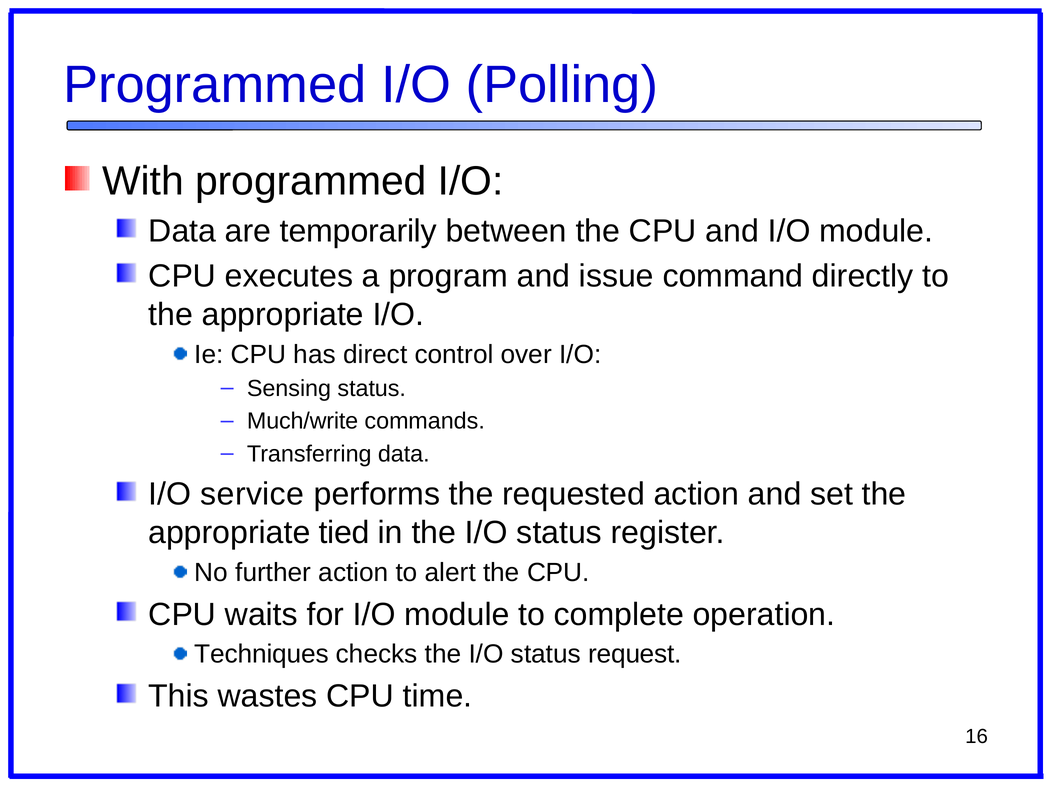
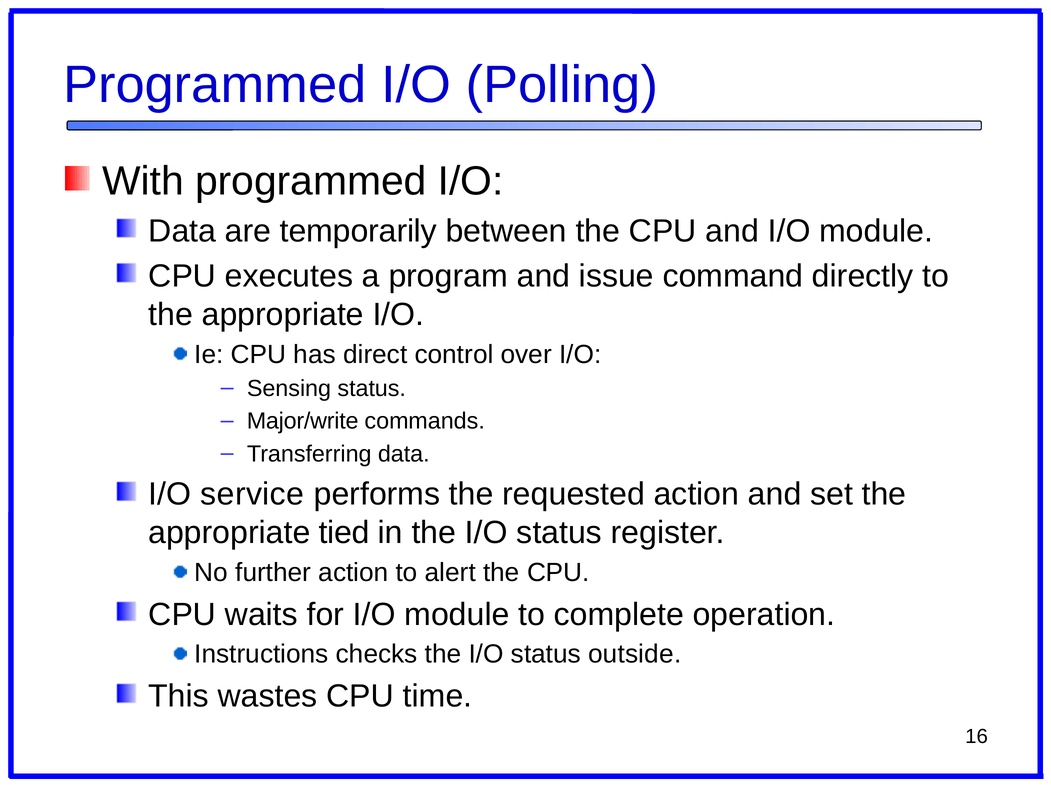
Much/write: Much/write -> Major/write
Techniques: Techniques -> Instructions
request: request -> outside
